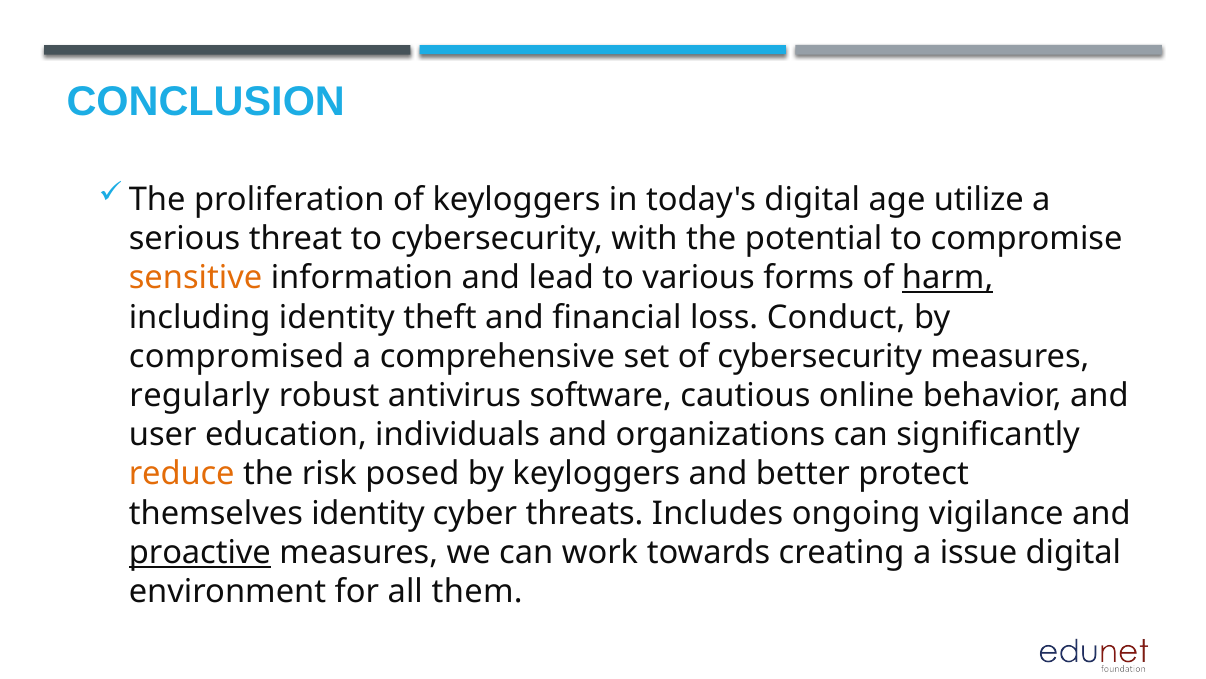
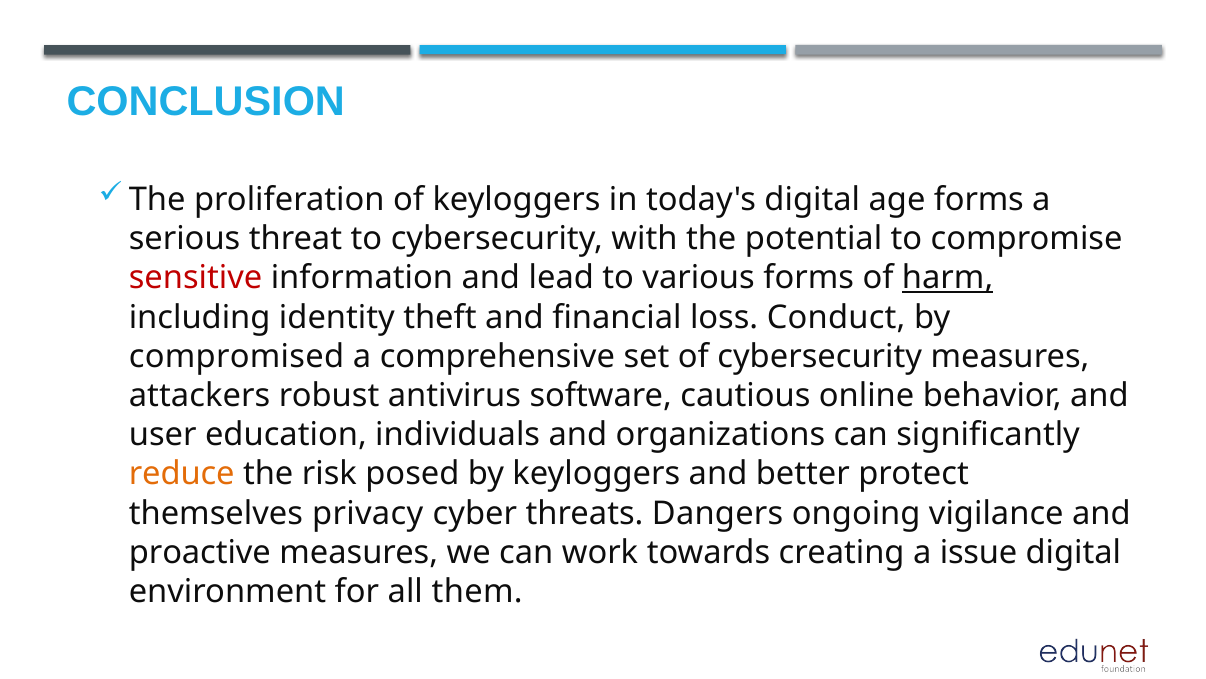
age utilize: utilize -> forms
sensitive colour: orange -> red
regularly: regularly -> attackers
themselves identity: identity -> privacy
Includes: Includes -> Dangers
proactive underline: present -> none
